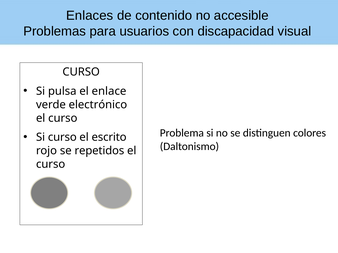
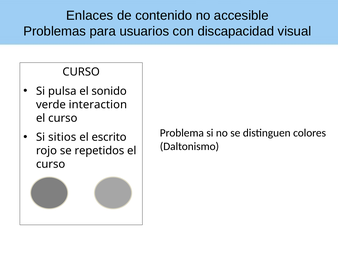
enlace: enlace -> sonido
electrónico: electrónico -> interaction
Si curso: curso -> sitios
